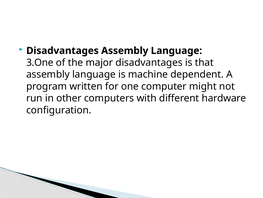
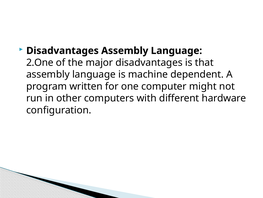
3.One: 3.One -> 2.One
